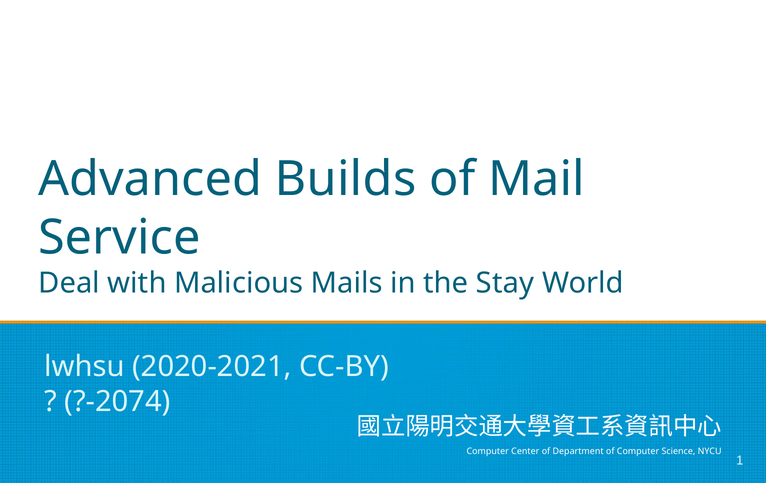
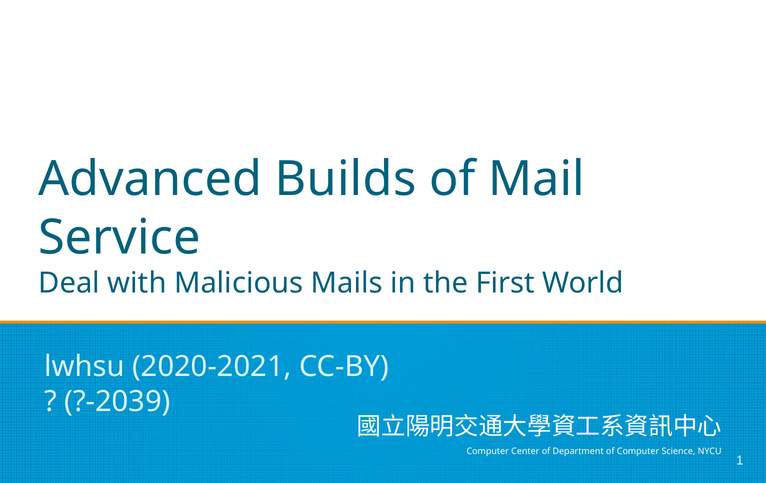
Stay: Stay -> First
?-2074: ?-2074 -> ?-2039
